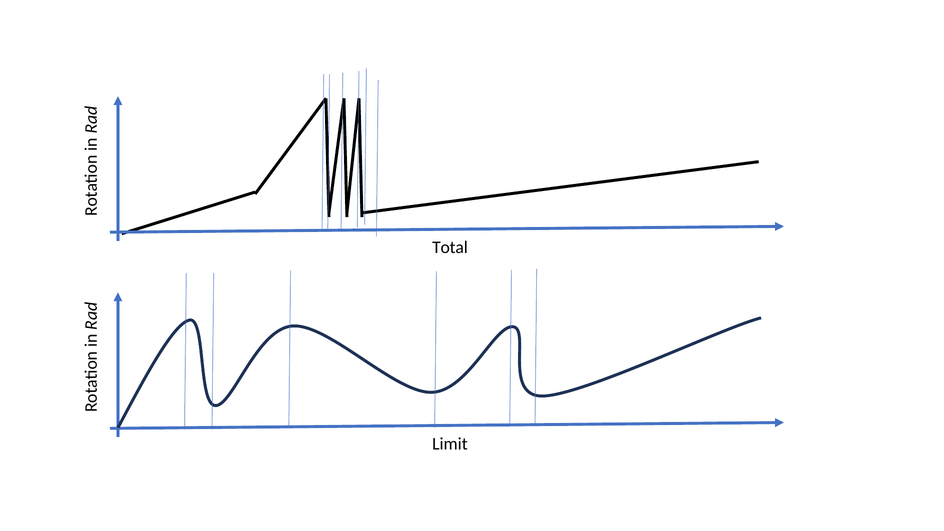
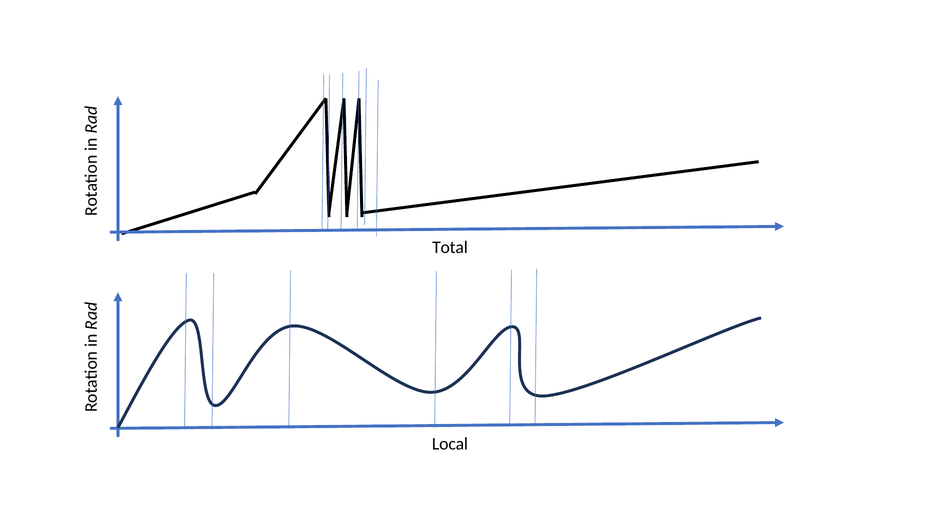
Limit: Limit -> Local
